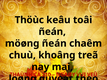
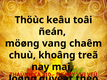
möøng ñeán: ñeán -> vang
